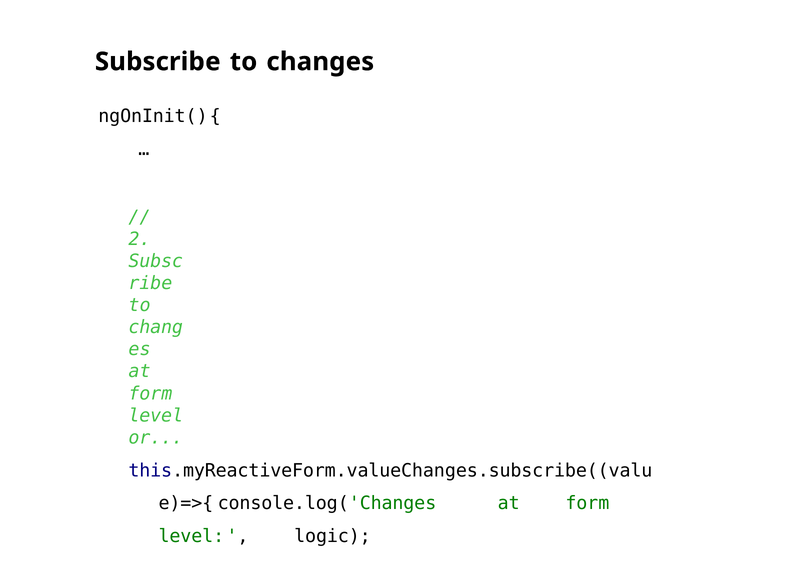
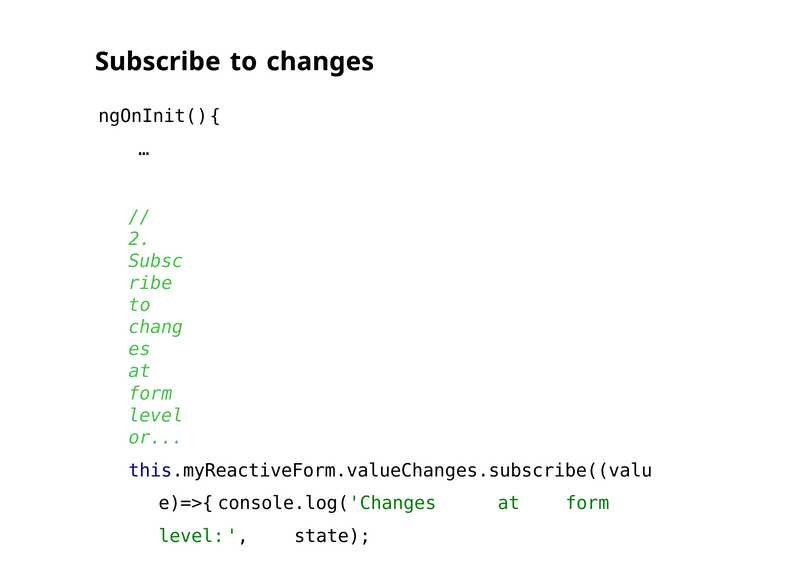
logic: logic -> state
